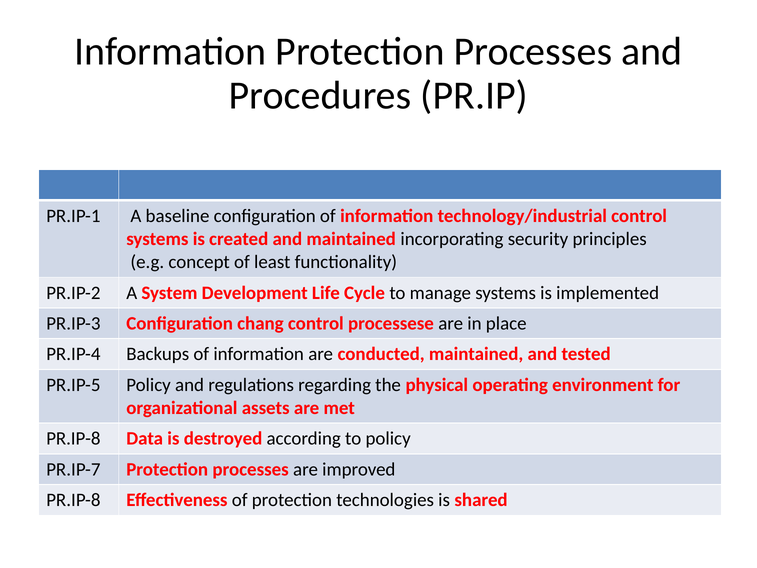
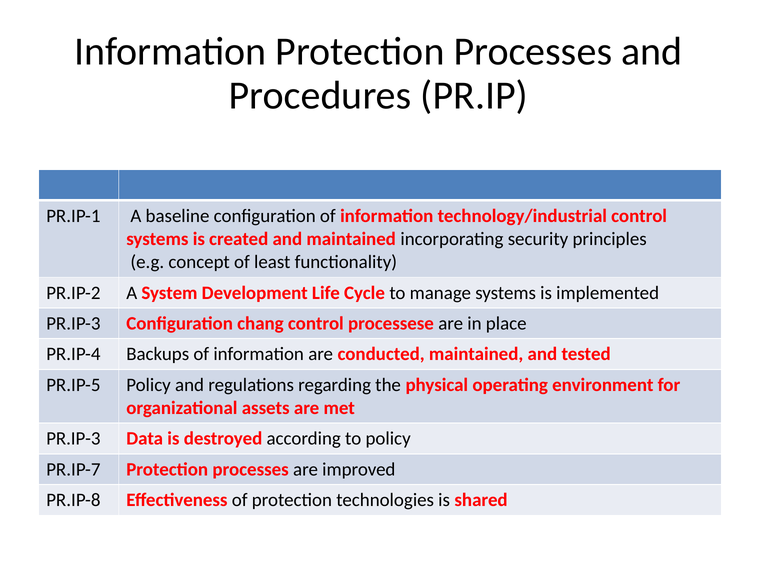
PR.IP-8 at (73, 439): PR.IP-8 -> PR.IP-3
